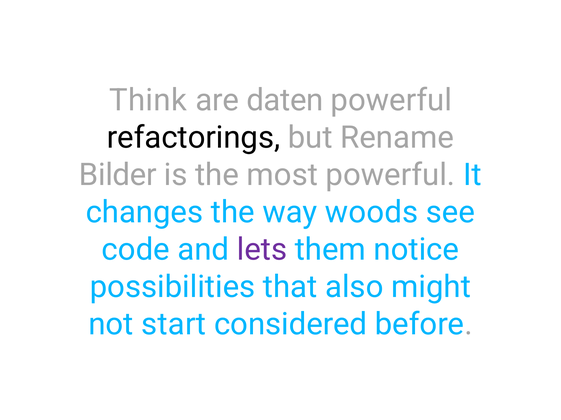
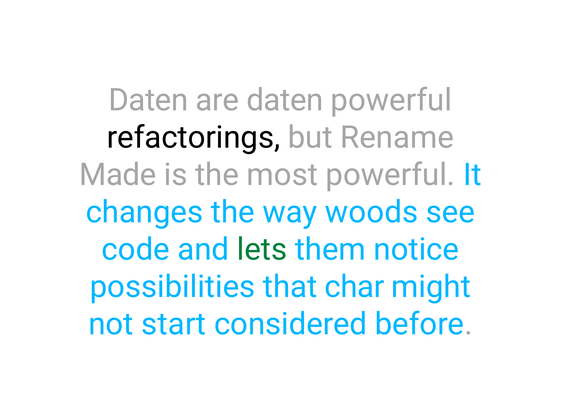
Think at (148, 100): Think -> Daten
Bilder: Bilder -> Made
lets colour: purple -> green
also: also -> char
